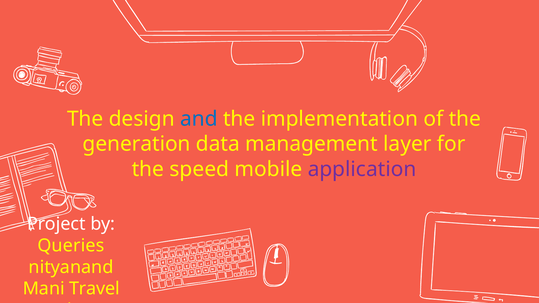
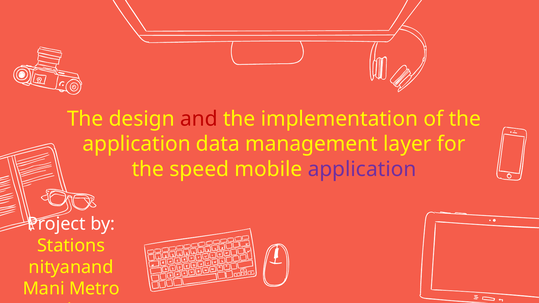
and colour: blue -> red
generation at (137, 144): generation -> application
Queries: Queries -> Stations
Travel: Travel -> Metro
